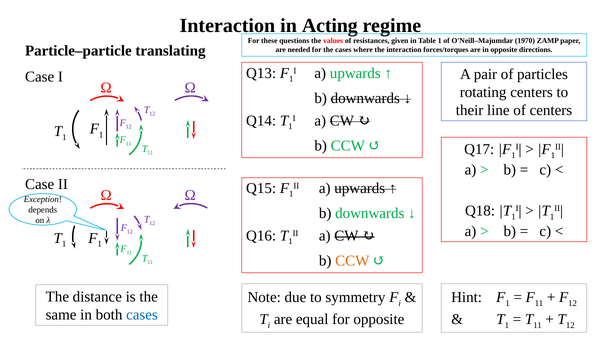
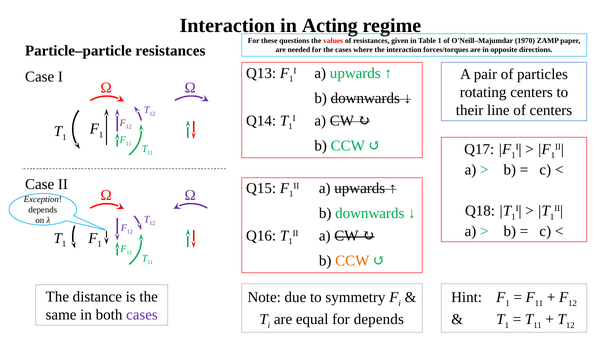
Particle‒particle translating: translating -> resistances
cases at (142, 315) colour: blue -> purple
for opposite: opposite -> depends
